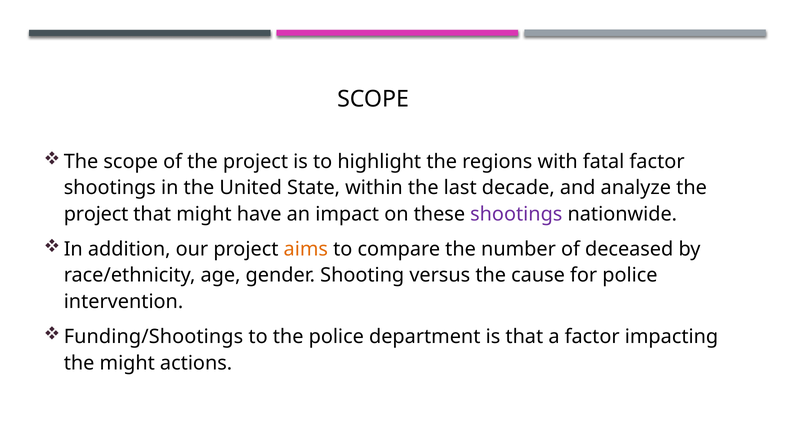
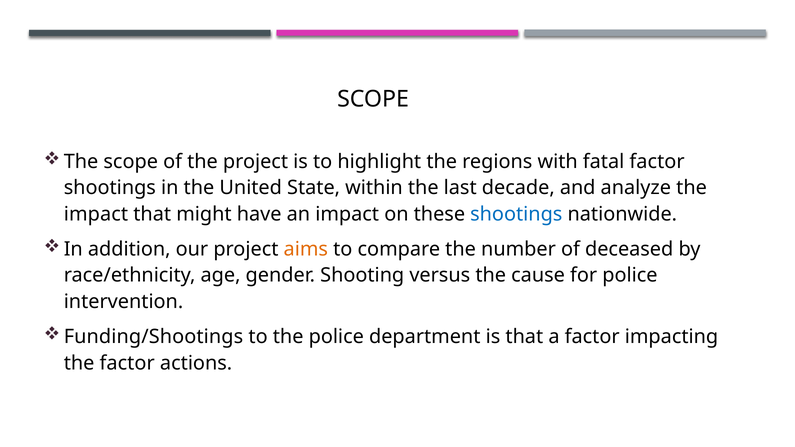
project at (96, 214): project -> impact
shootings at (516, 214) colour: purple -> blue
the might: might -> factor
